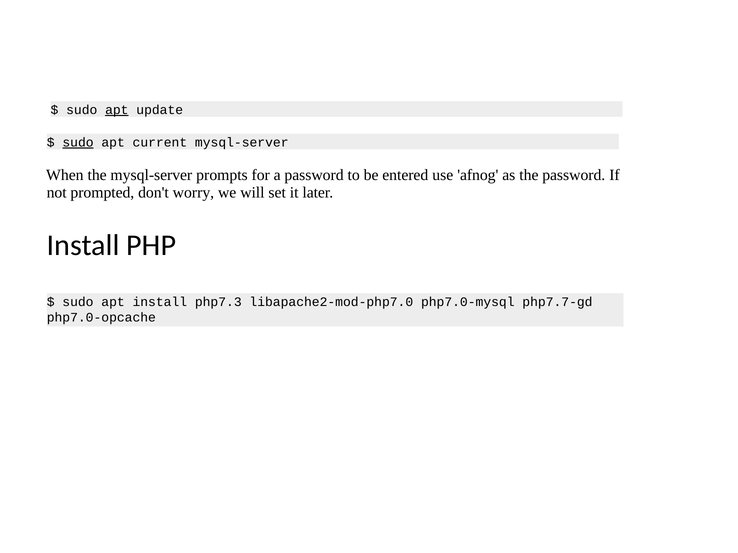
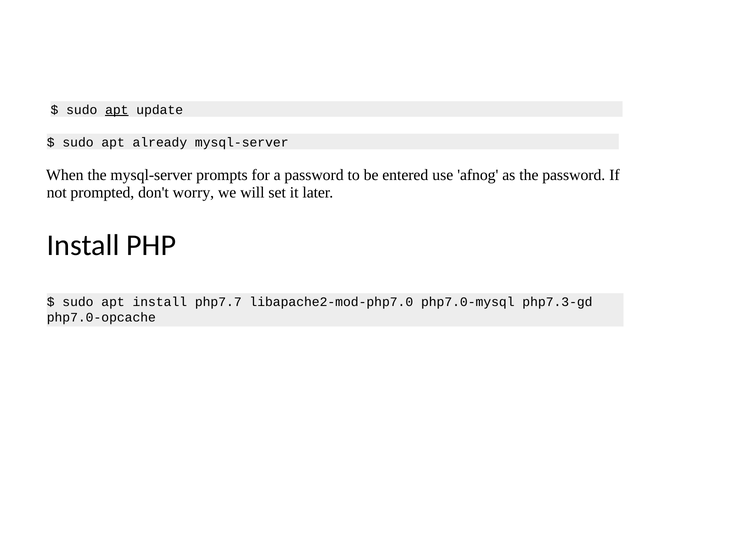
sudo at (78, 143) underline: present -> none
current: current -> already
php7.3: php7.3 -> php7.7
php7.7-gd: php7.7-gd -> php7.3-gd
